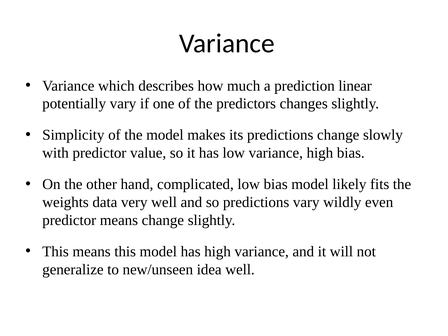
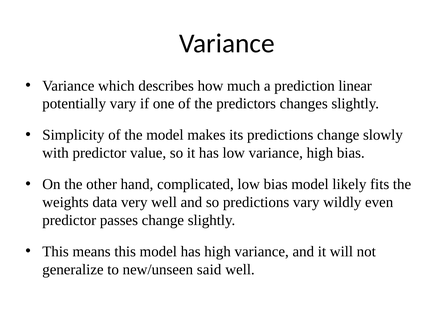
predictor means: means -> passes
idea: idea -> said
